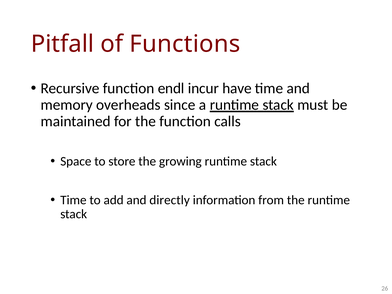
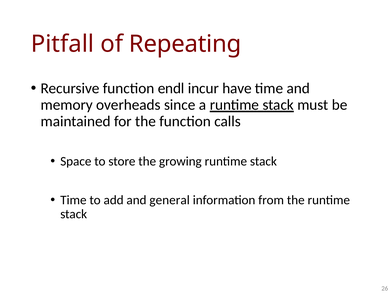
Functions: Functions -> Repeating
directly: directly -> general
